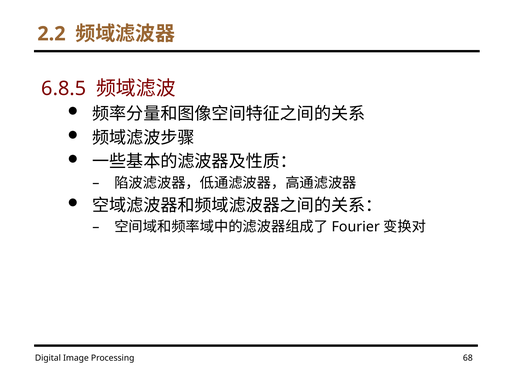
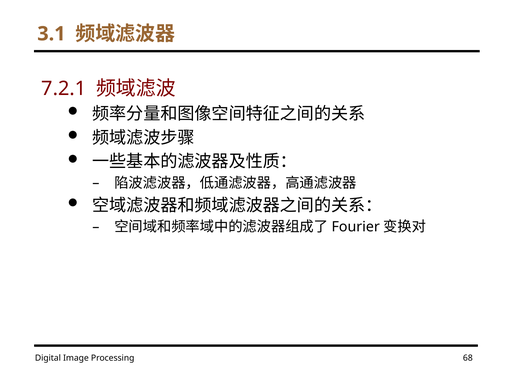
2.2: 2.2 -> 3.1
6.8.5: 6.8.5 -> 7.2.1
